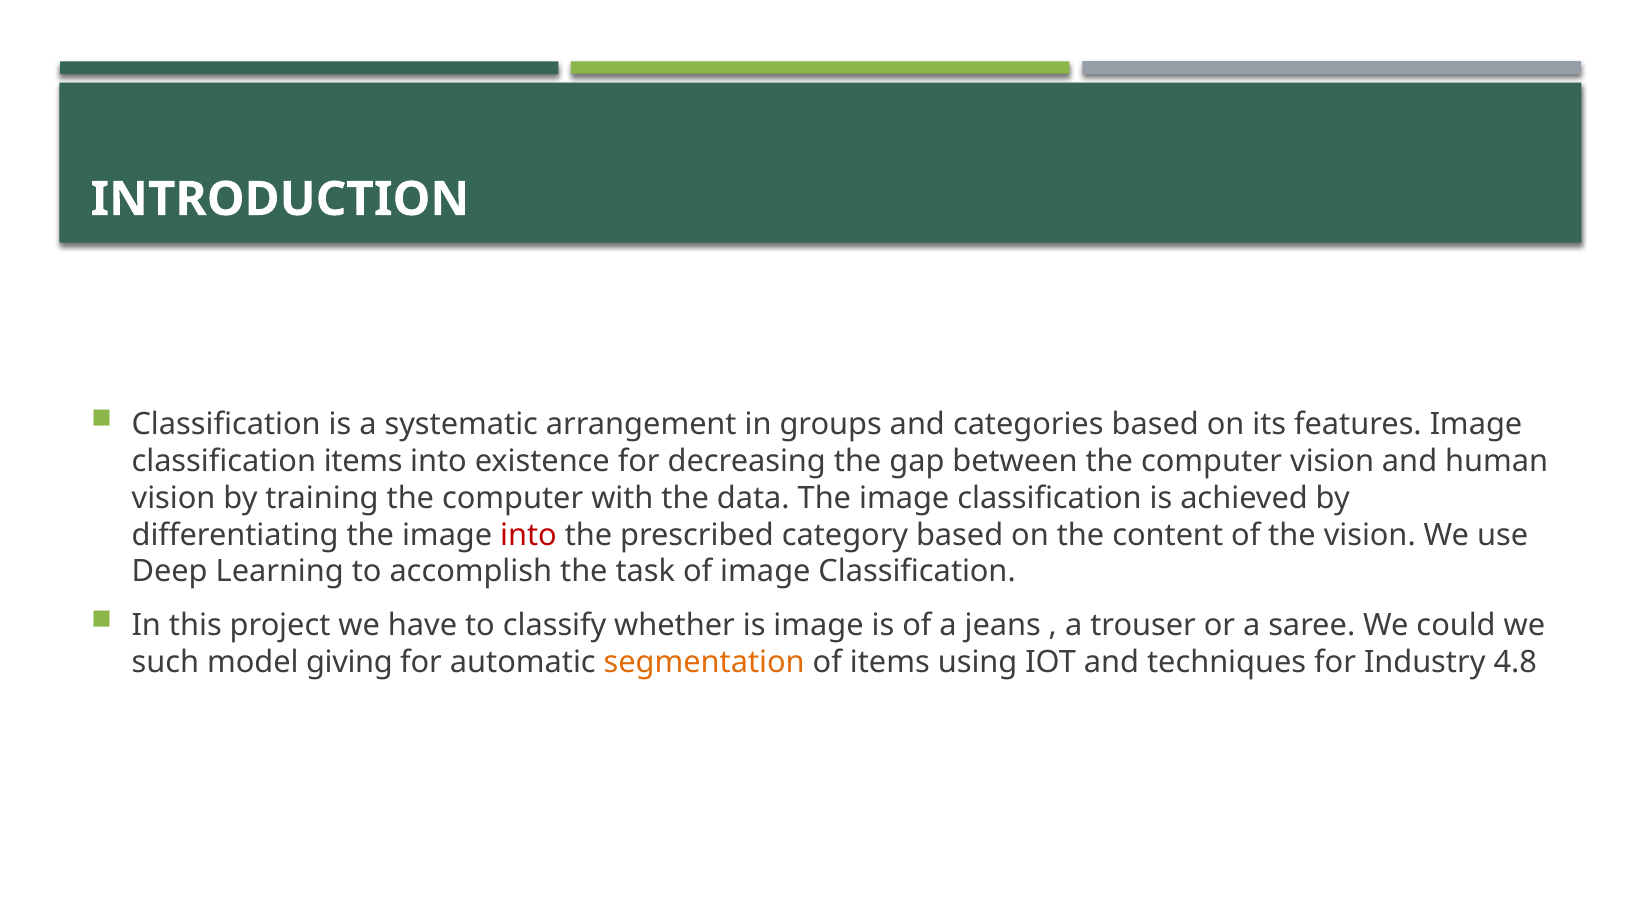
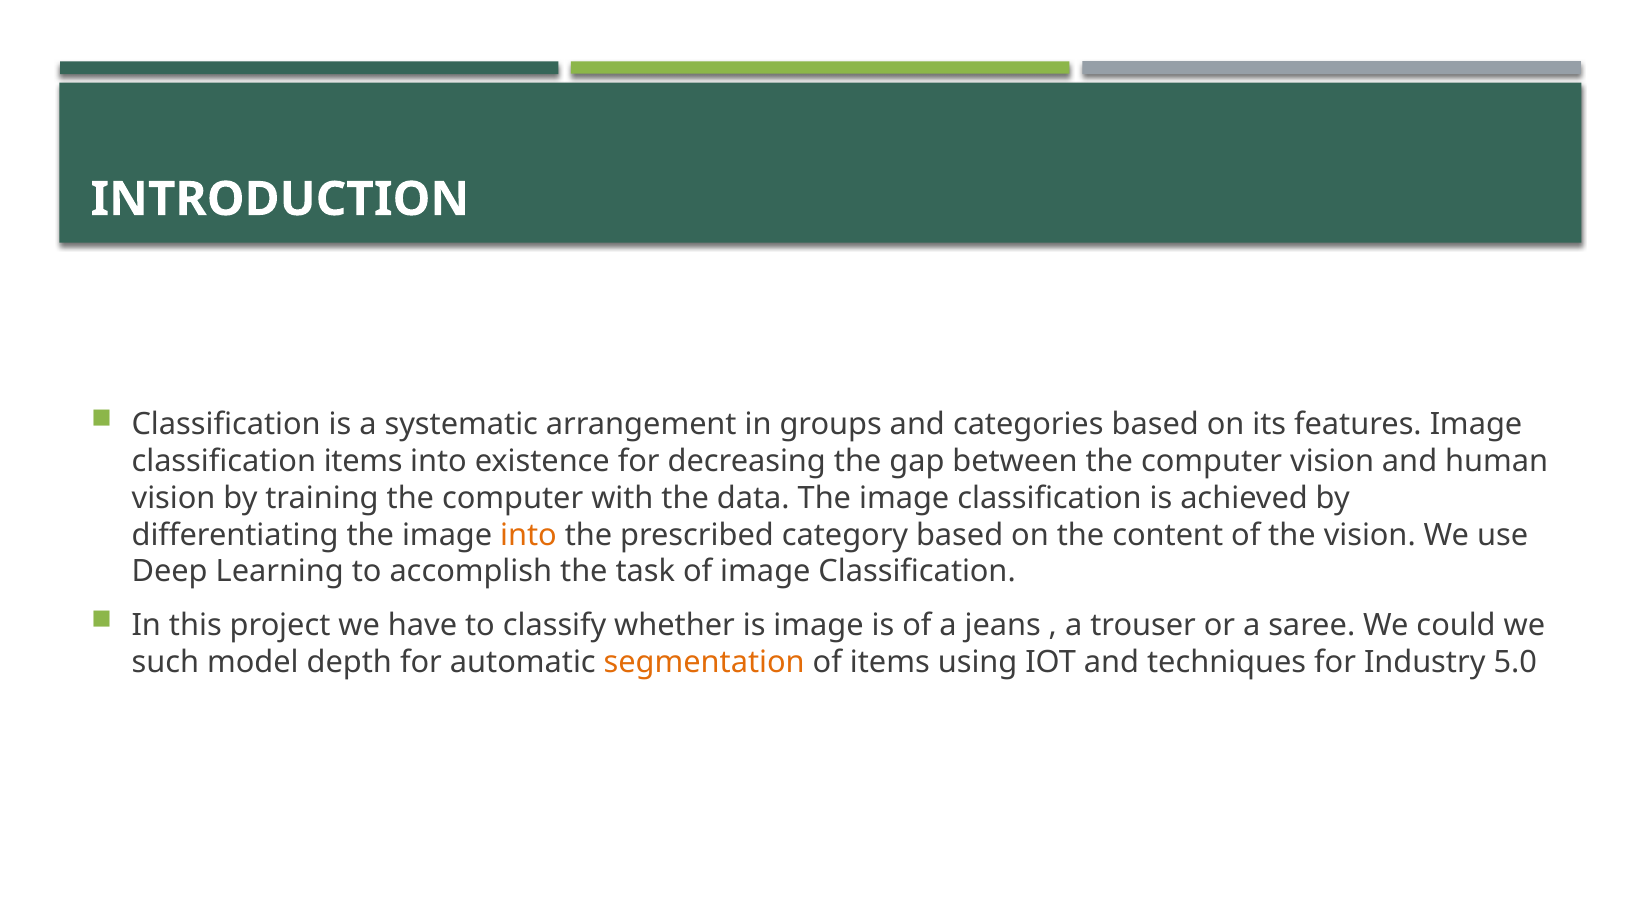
into at (529, 535) colour: red -> orange
giving: giving -> depth
4.8: 4.8 -> 5.0
